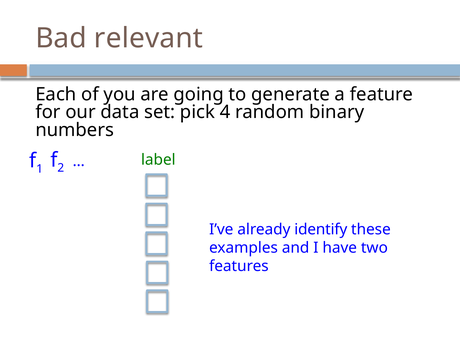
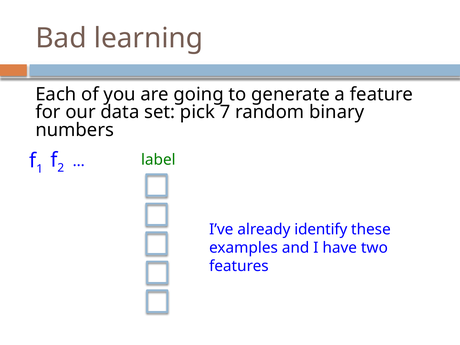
relevant: relevant -> learning
4: 4 -> 7
